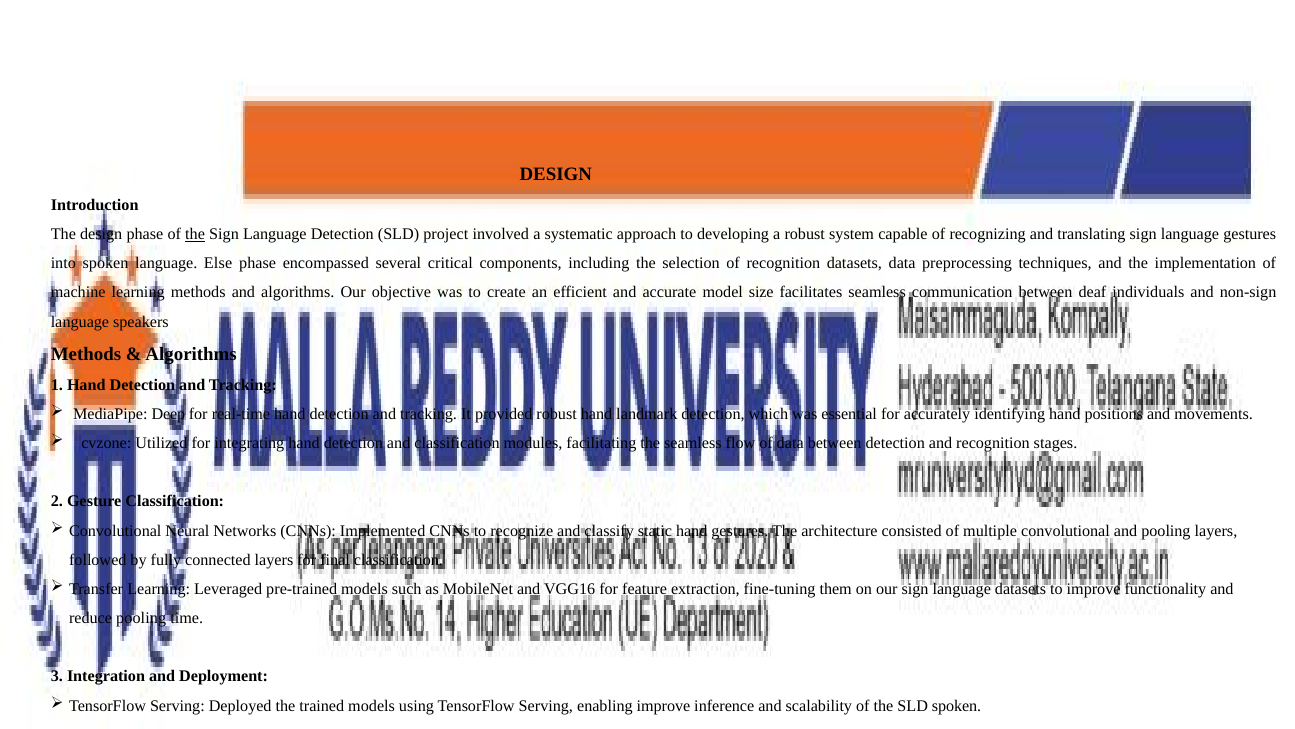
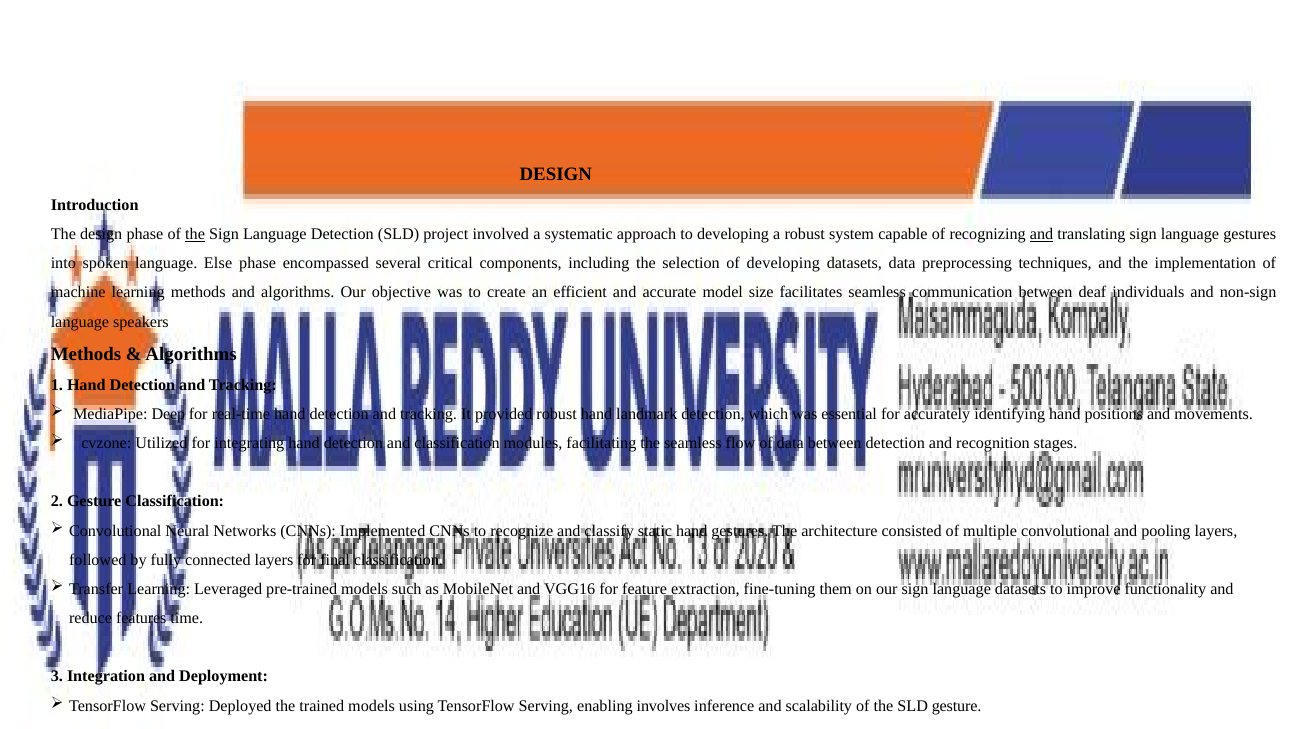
and at (1042, 234) underline: none -> present
of recognition: recognition -> developing
reduce pooling: pooling -> features
enabling improve: improve -> involves
SLD spoken: spoken -> gesture
